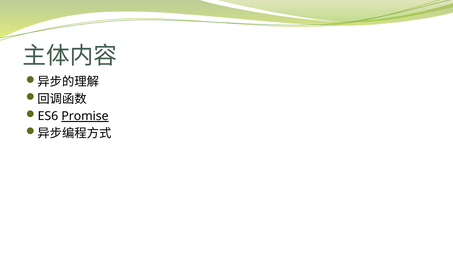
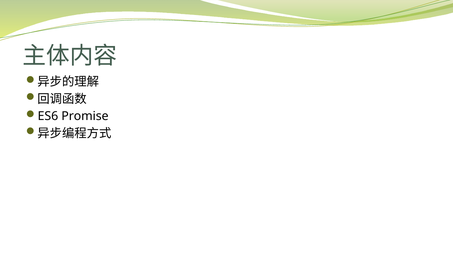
Promise underline: present -> none
